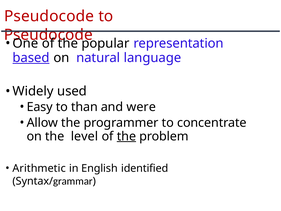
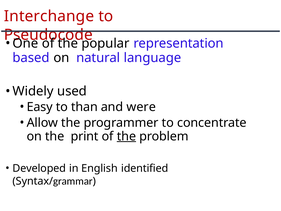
Pseudocode at (49, 16): Pseudocode -> Interchange
based underline: present -> none
level: level -> print
Arithmetic: Arithmetic -> Developed
